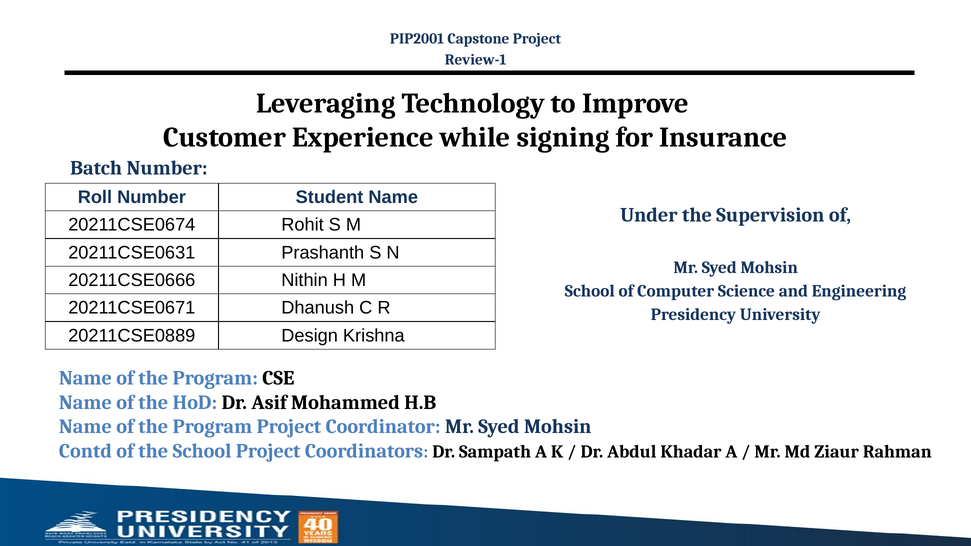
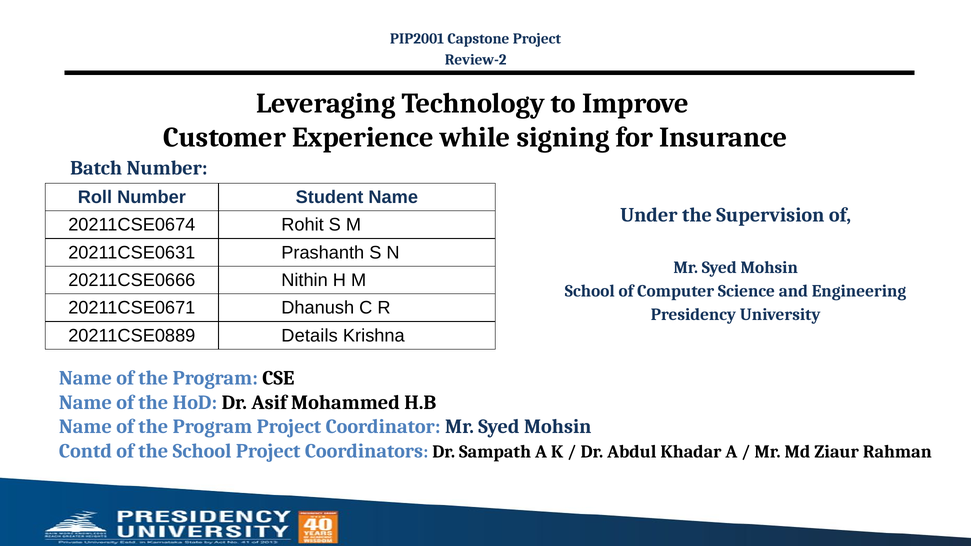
Review-1: Review-1 -> Review-2
Design: Design -> Details
